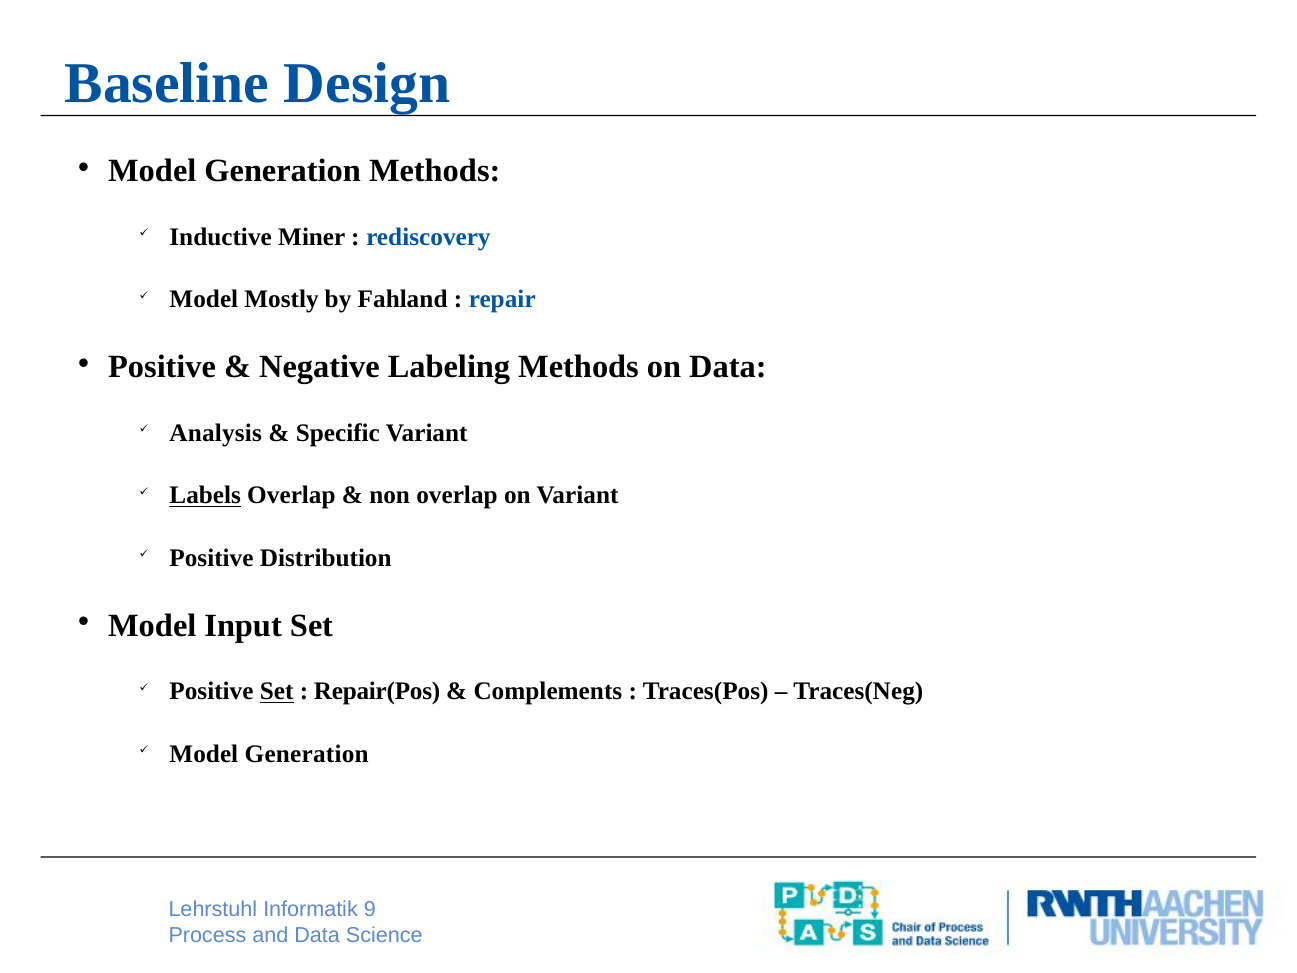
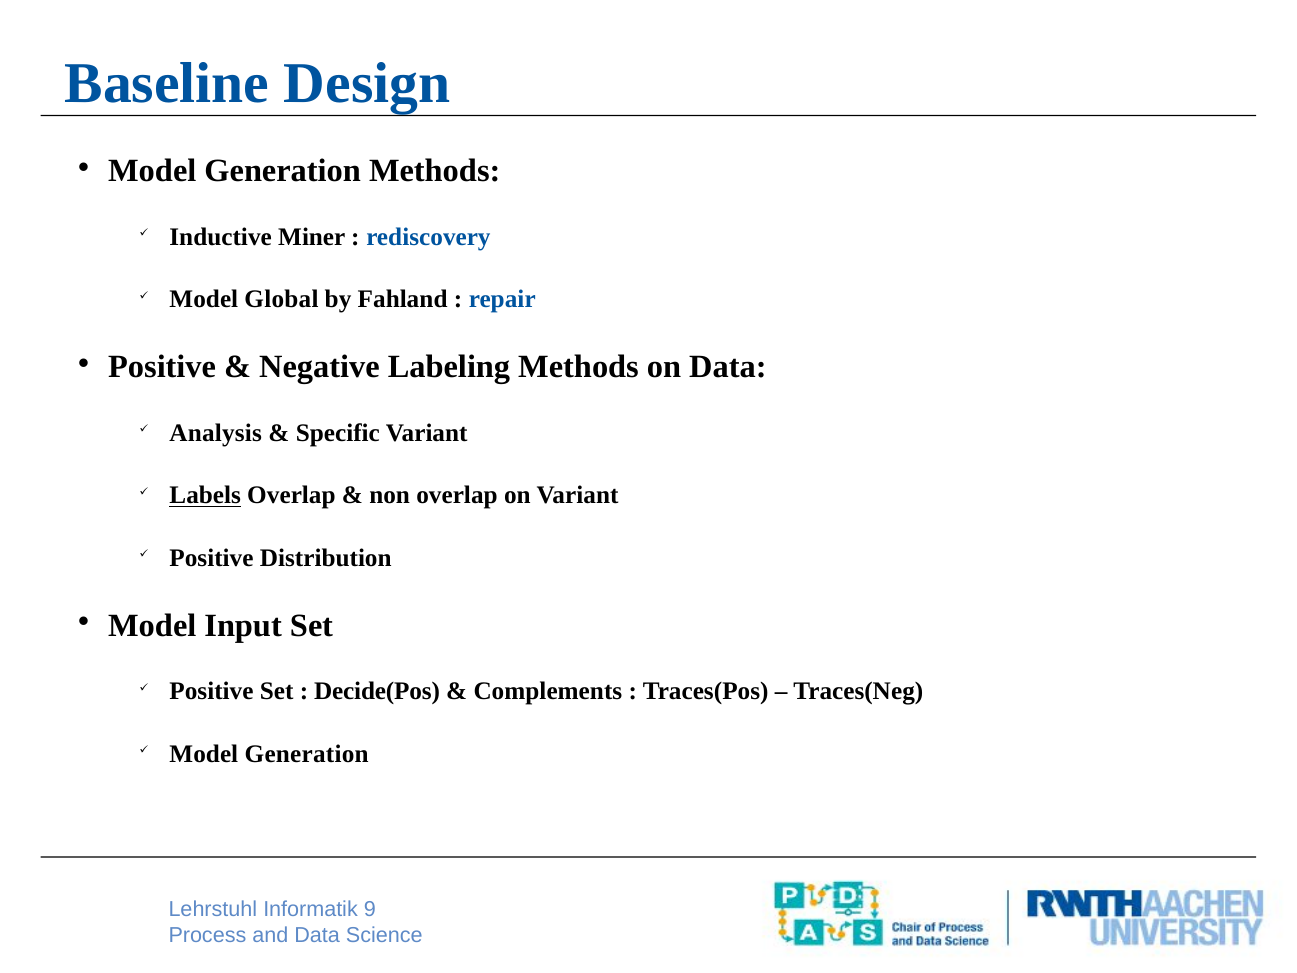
Mostly: Mostly -> Global
Set at (277, 691) underline: present -> none
Repair(Pos: Repair(Pos -> Decide(Pos
